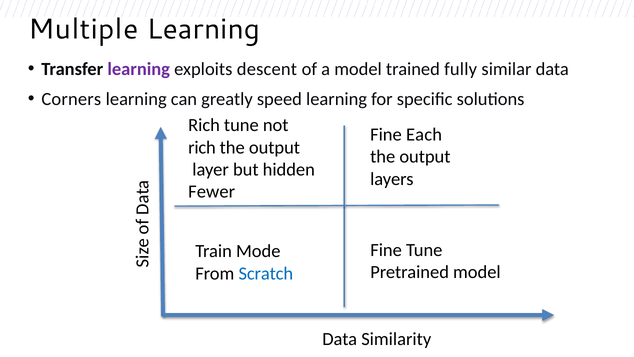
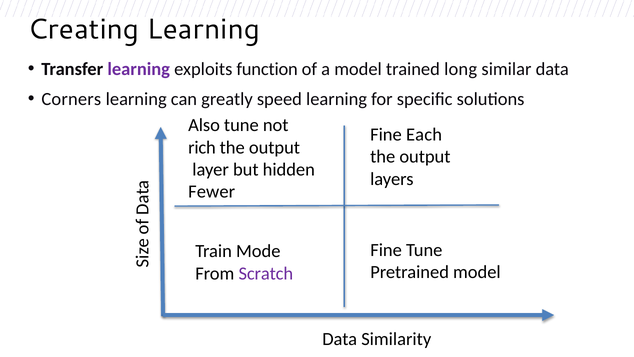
Multiple: Multiple -> Creating
descent: descent -> function
fully: fully -> long
Rich at (204, 125): Rich -> Also
Scratch colour: blue -> purple
